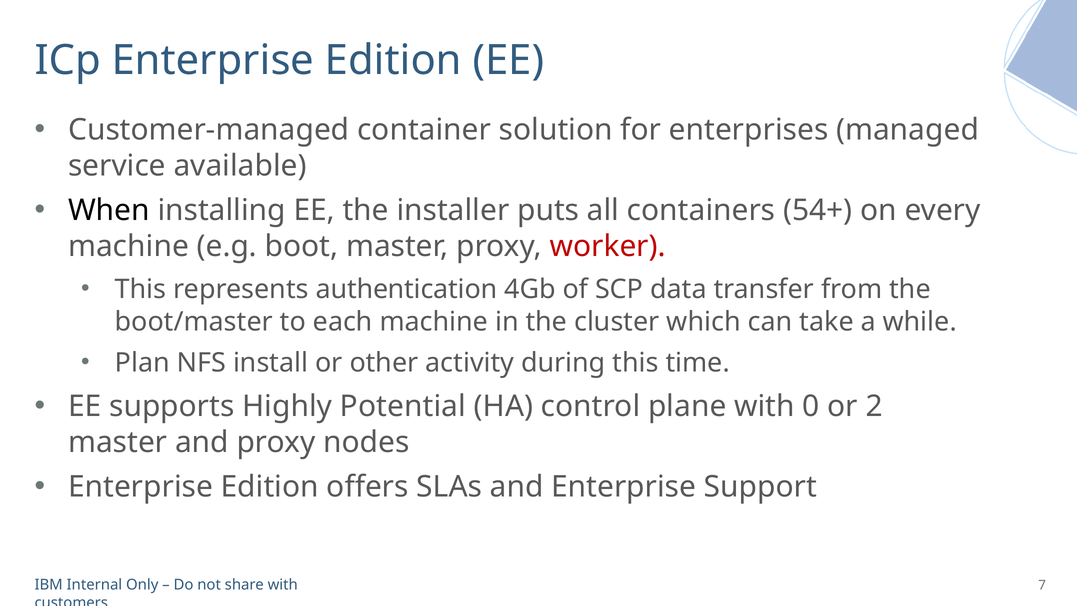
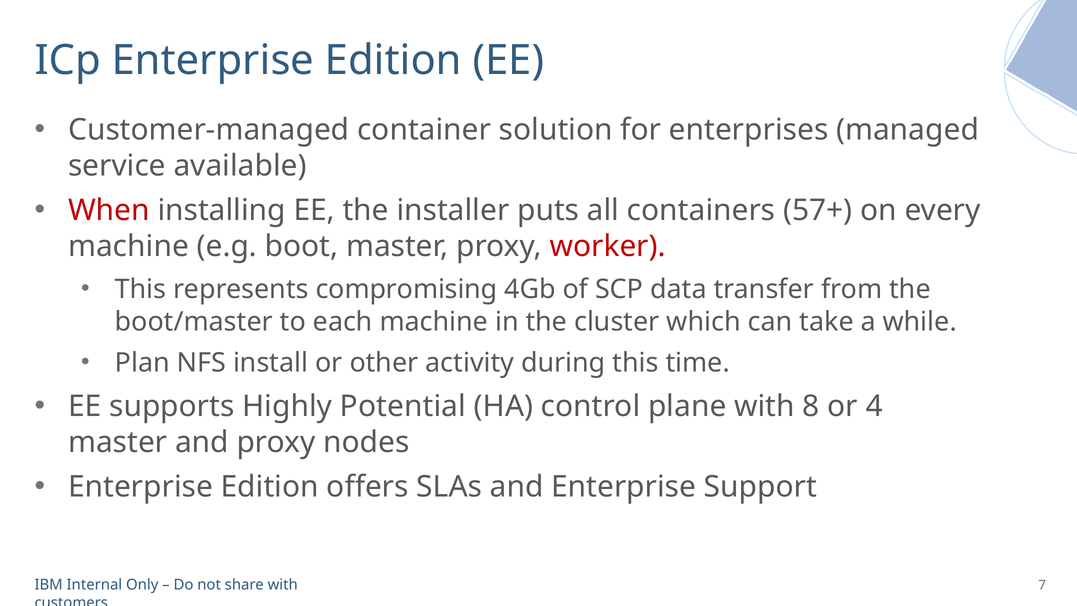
When colour: black -> red
54+: 54+ -> 57+
authentication: authentication -> compromising
0: 0 -> 8
2: 2 -> 4
